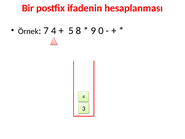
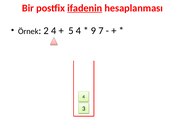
ifadenin underline: none -> present
7: 7 -> 2
5 8: 8 -> 4
0: 0 -> 7
